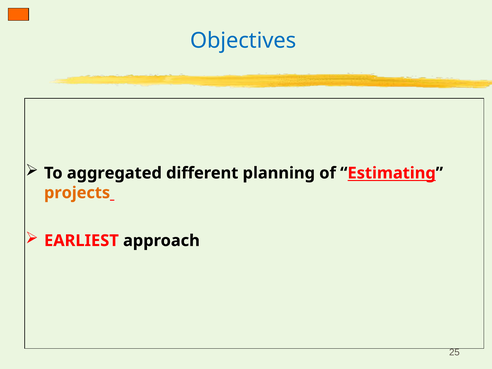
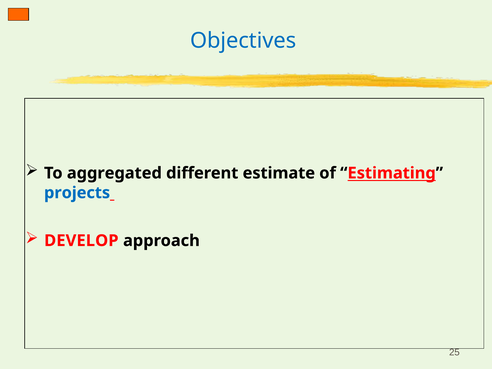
planning: planning -> estimate
projects colour: orange -> blue
EARLIEST: EARLIEST -> DEVELOP
